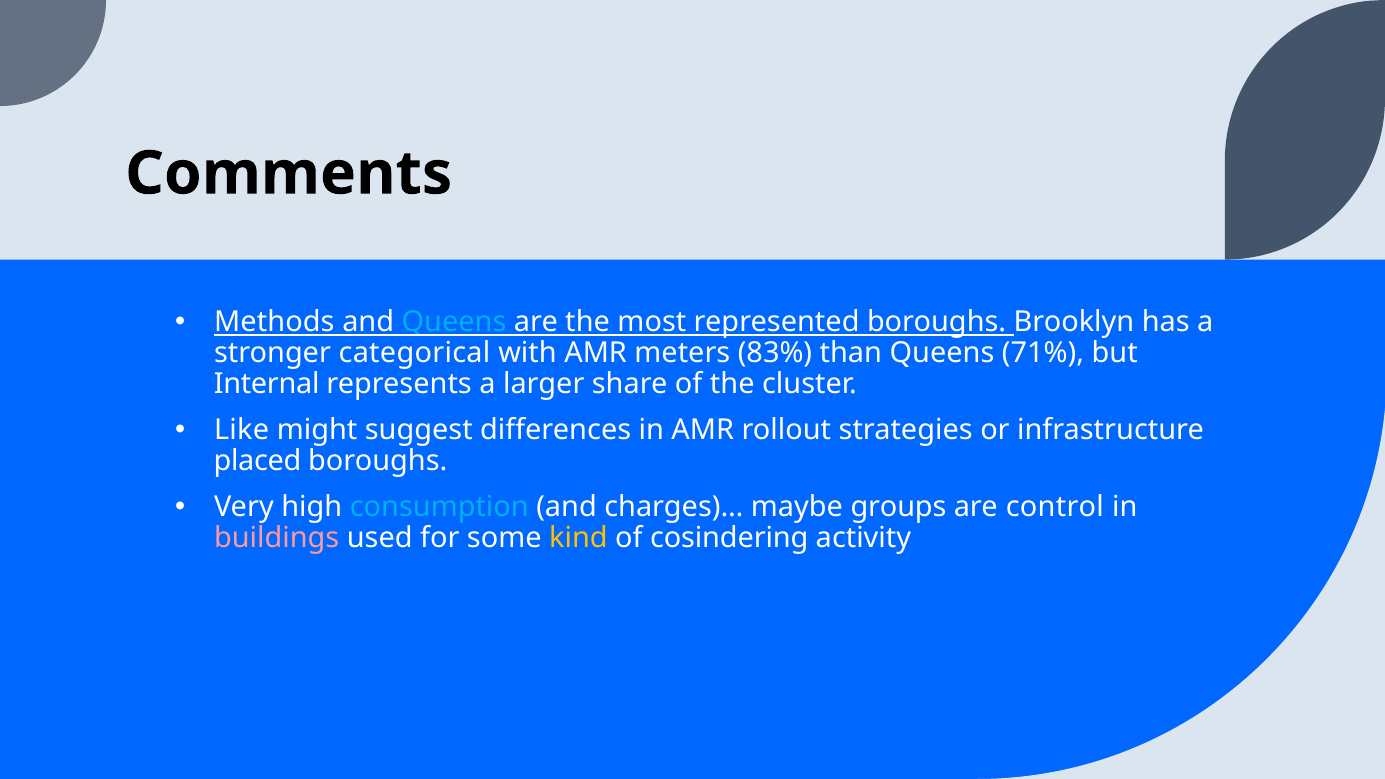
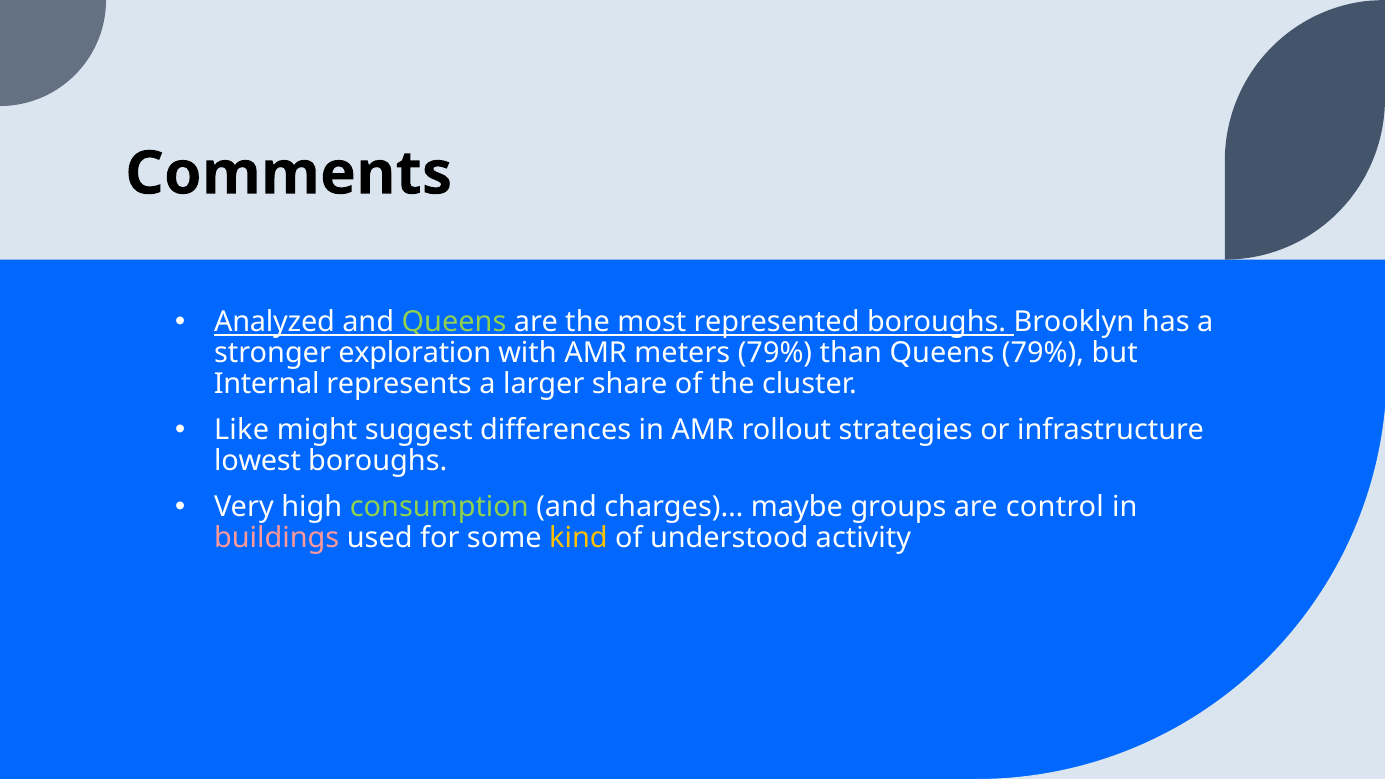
Methods: Methods -> Analyzed
Queens at (454, 322) colour: light blue -> light green
categorical: categorical -> exploration
meters 83%: 83% -> 79%
Queens 71%: 71% -> 79%
placed: placed -> lowest
consumption colour: light blue -> light green
cosindering: cosindering -> understood
